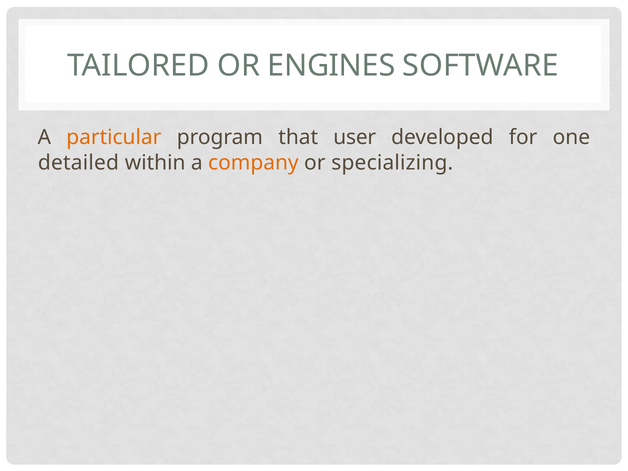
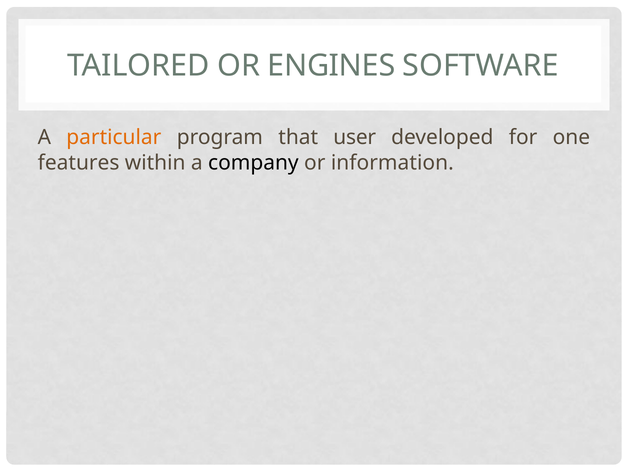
detailed: detailed -> features
company colour: orange -> black
specializing: specializing -> information
